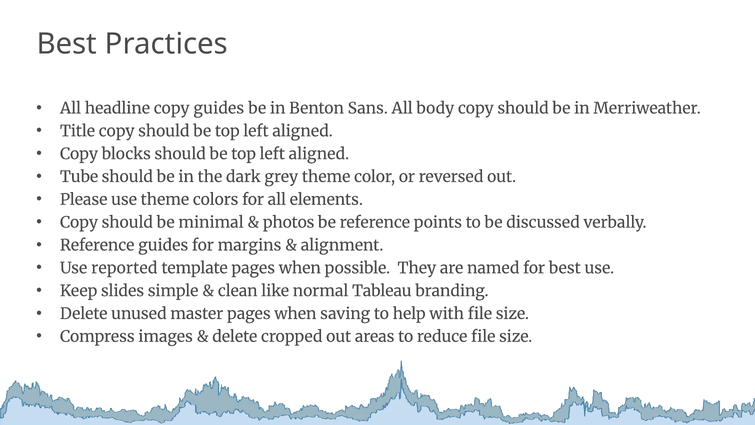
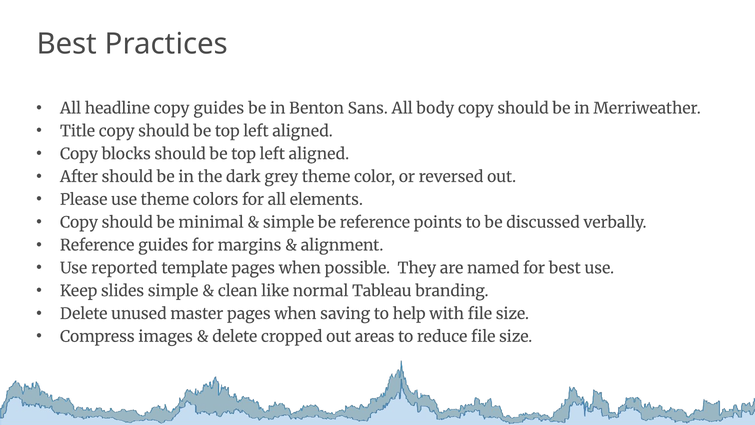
Tube: Tube -> After
photos at (289, 222): photos -> simple
